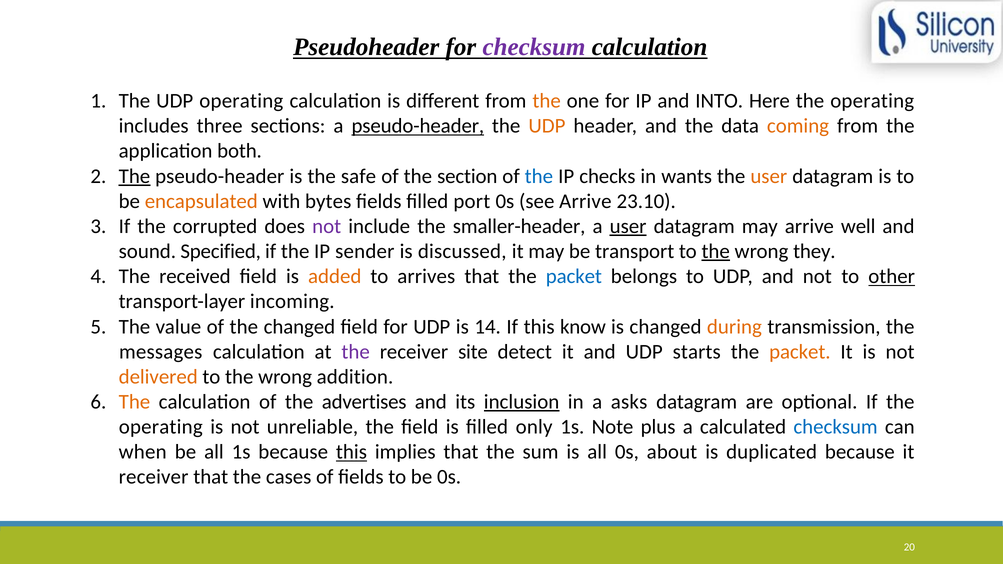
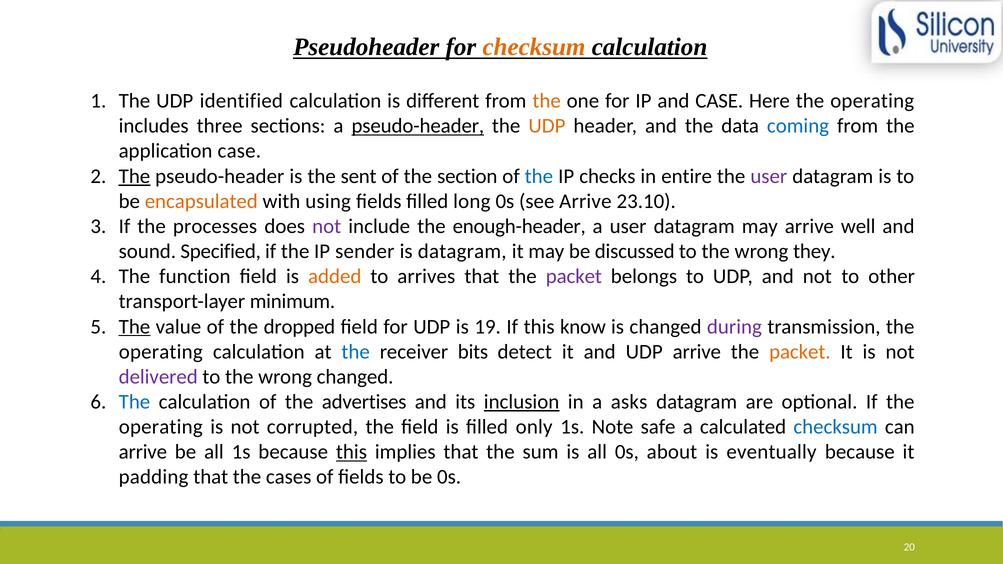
checksum at (534, 47) colour: purple -> orange
UDP operating: operating -> identified
and INTO: INTO -> CASE
coming colour: orange -> blue
application both: both -> case
safe: safe -> sent
wants: wants -> entire
user at (769, 176) colour: orange -> purple
bytes: bytes -> using
port: port -> long
corrupted: corrupted -> processes
smaller-header: smaller-header -> enough-header
user at (628, 226) underline: present -> none
is discussed: discussed -> datagram
transport: transport -> discussed
the at (716, 251) underline: present -> none
received: received -> function
packet at (574, 277) colour: blue -> purple
other underline: present -> none
incoming: incoming -> minimum
The at (134, 327) underline: none -> present
the changed: changed -> dropped
14: 14 -> 19
during colour: orange -> purple
messages at (161, 352): messages -> operating
the at (356, 352) colour: purple -> blue
site: site -> bits
UDP starts: starts -> arrive
delivered colour: orange -> purple
wrong addition: addition -> changed
The at (134, 402) colour: orange -> blue
unreliable: unreliable -> corrupted
plus: plus -> safe
when at (143, 452): when -> arrive
duplicated: duplicated -> eventually
receiver at (154, 477): receiver -> padding
